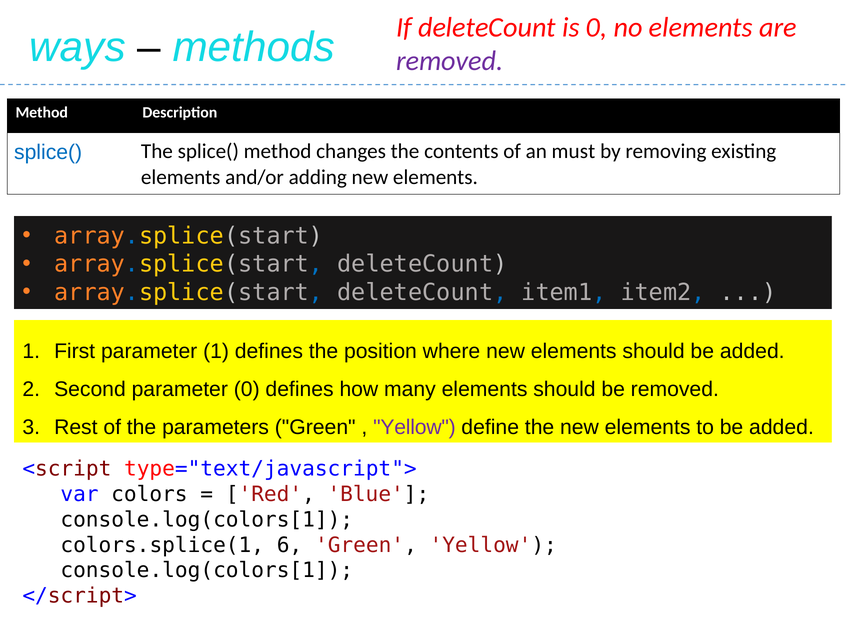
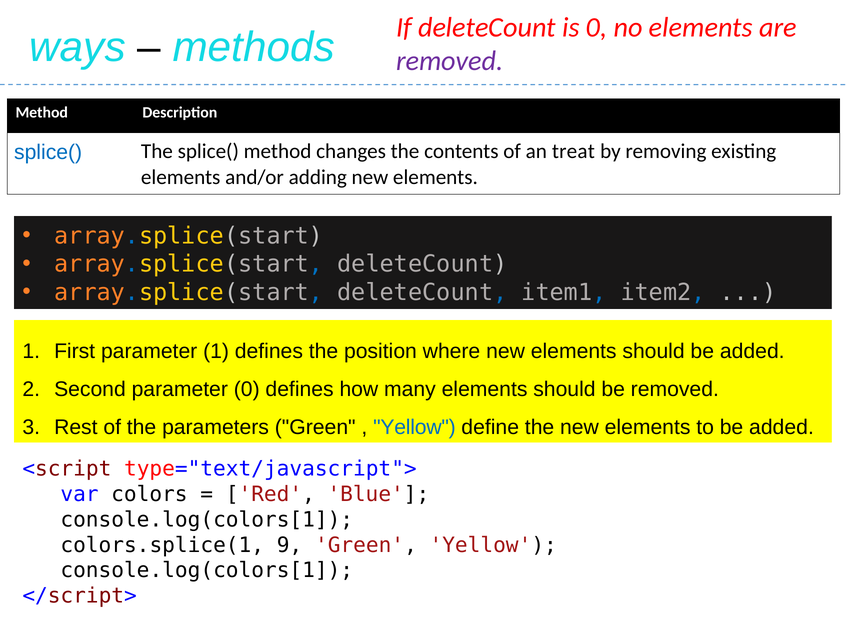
must: must -> treat
Yellow at (414, 427) colour: purple -> blue
6: 6 -> 9
